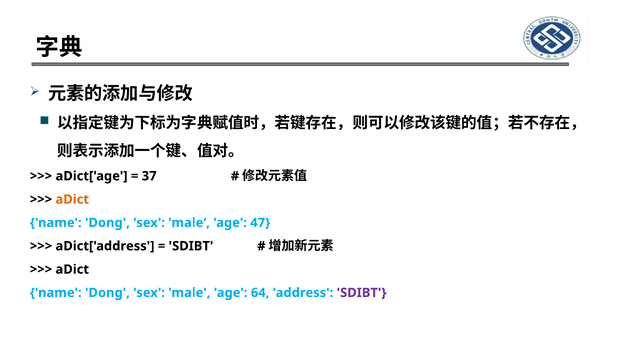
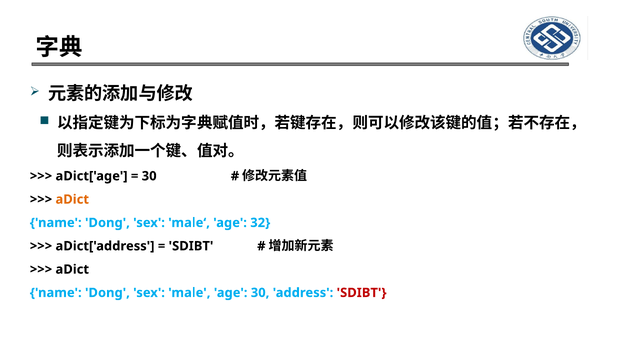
37 at (149, 176): 37 -> 30
47: 47 -> 32
age 64: 64 -> 30
SDIBT at (362, 293) colour: purple -> red
